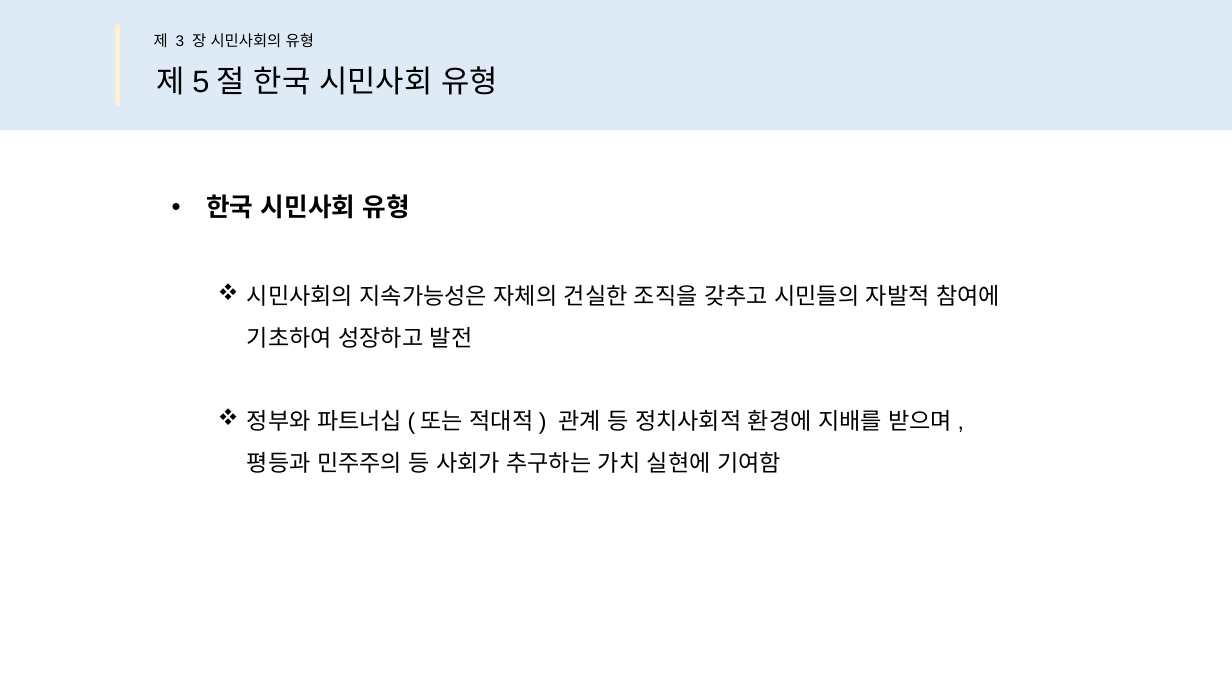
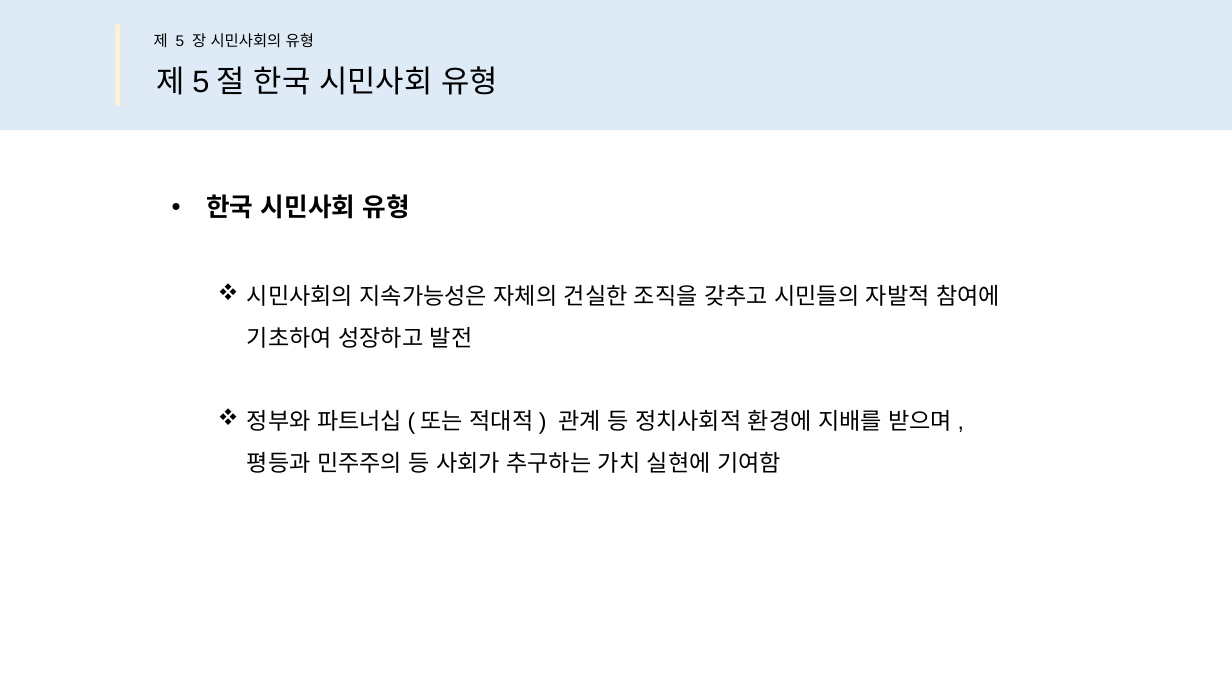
3: 3 -> 5
